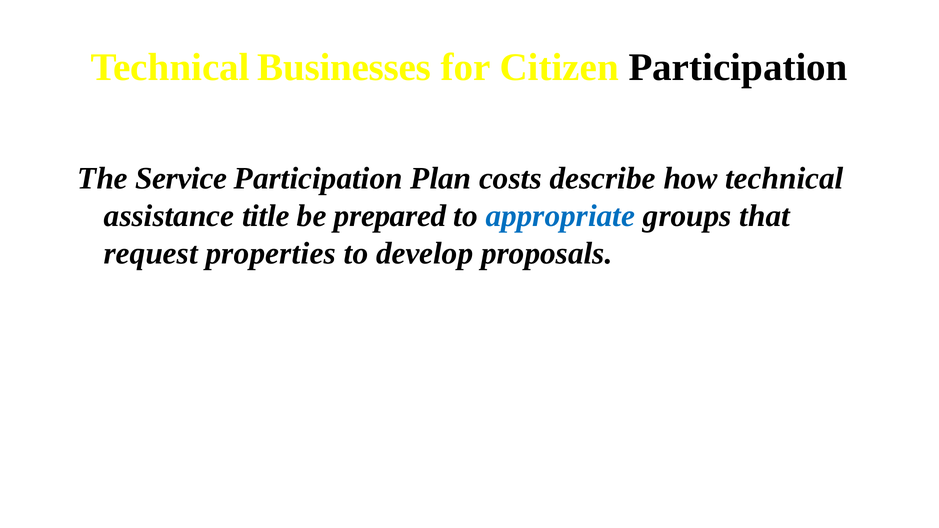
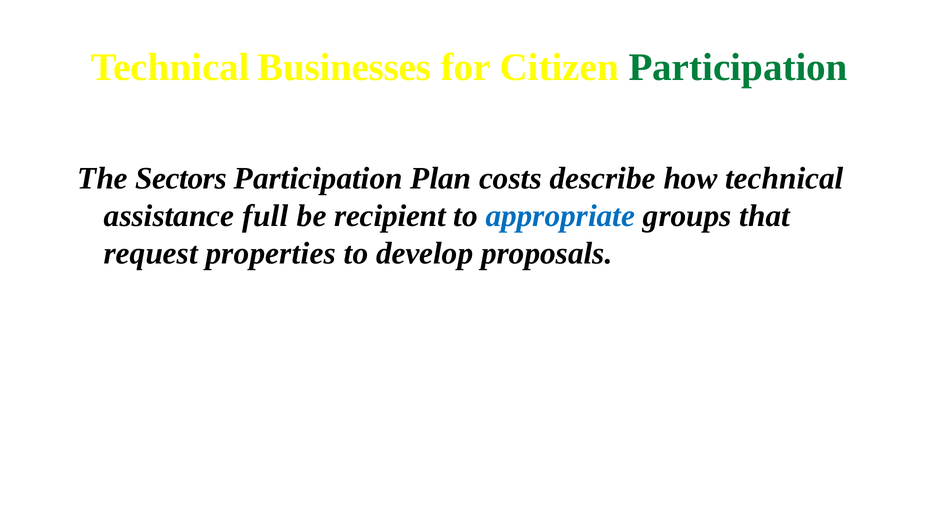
Participation at (738, 67) colour: black -> green
Service: Service -> Sectors
title: title -> full
prepared: prepared -> recipient
